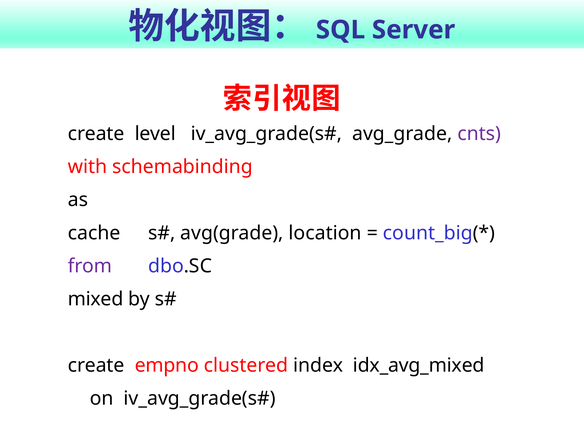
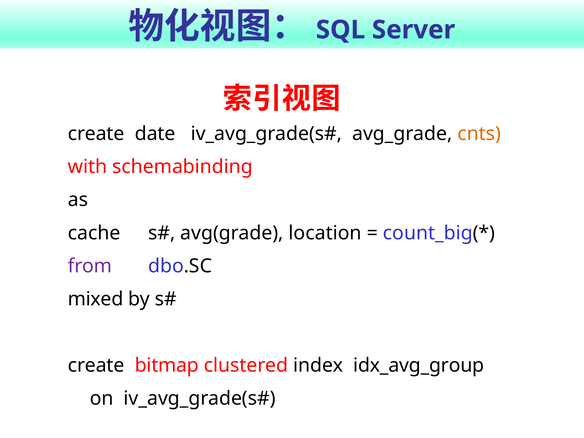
level: level -> date
cnts colour: purple -> orange
empno: empno -> bitmap
idx_avg_mixed: idx_avg_mixed -> idx_avg_group
